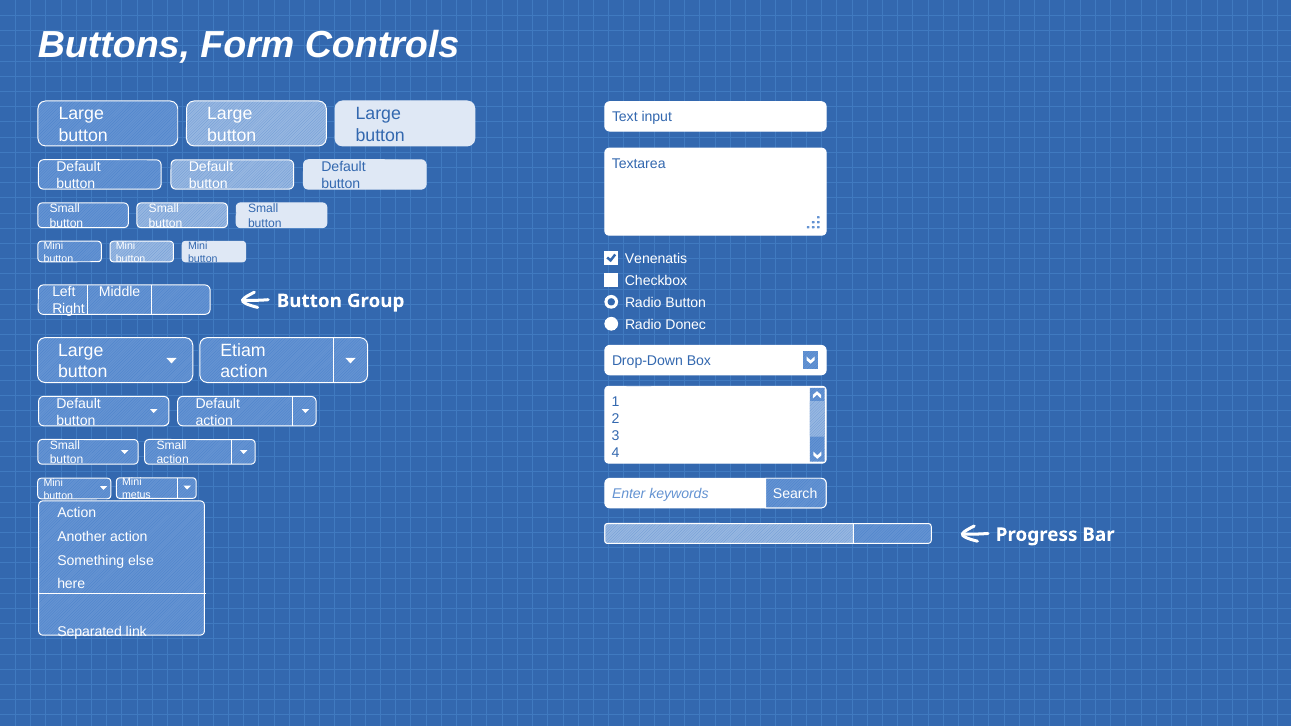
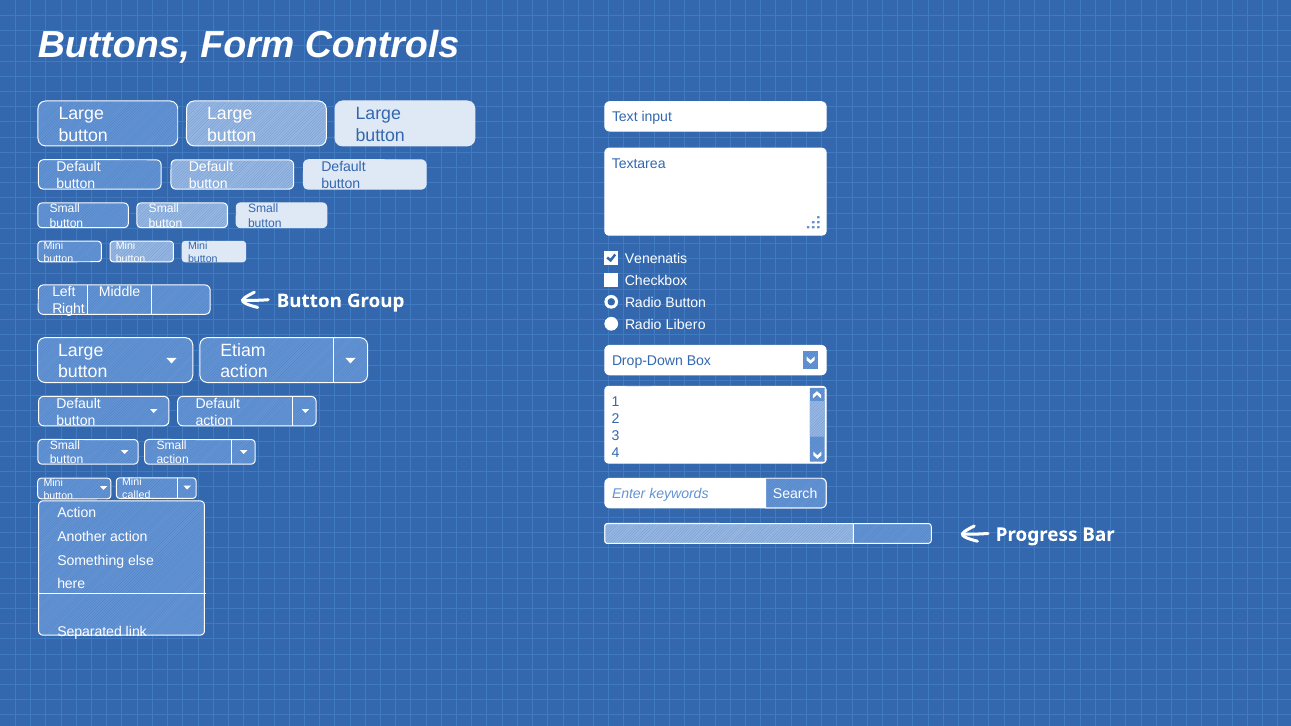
Donec: Donec -> Libero
metus: metus -> called
